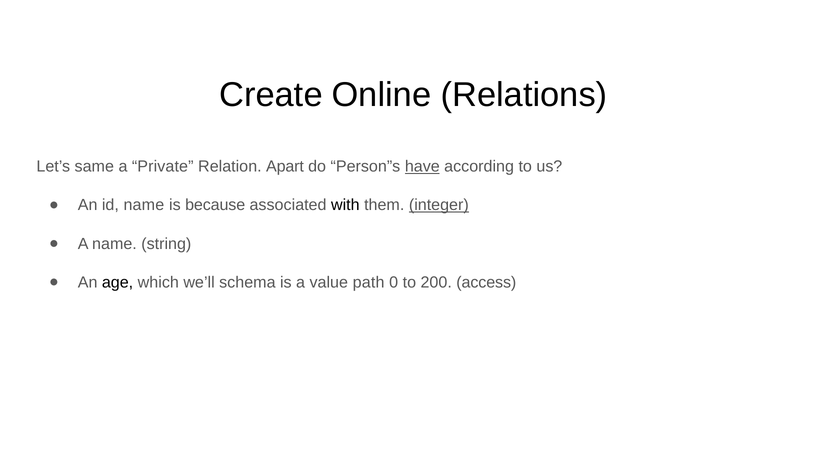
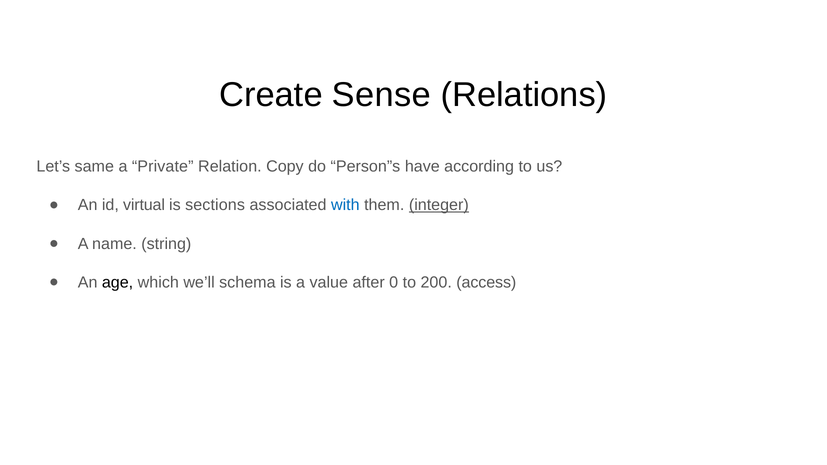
Online: Online -> Sense
Apart: Apart -> Copy
have underline: present -> none
id name: name -> virtual
because: because -> sections
with colour: black -> blue
path: path -> after
